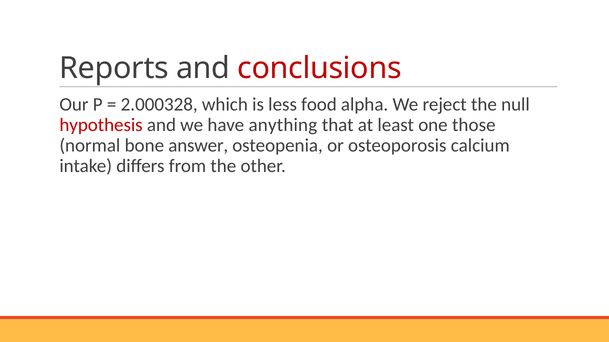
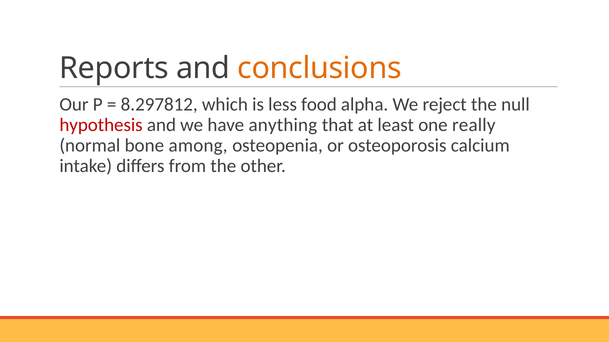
conclusions colour: red -> orange
2.000328: 2.000328 -> 8.297812
those: those -> really
answer: answer -> among
